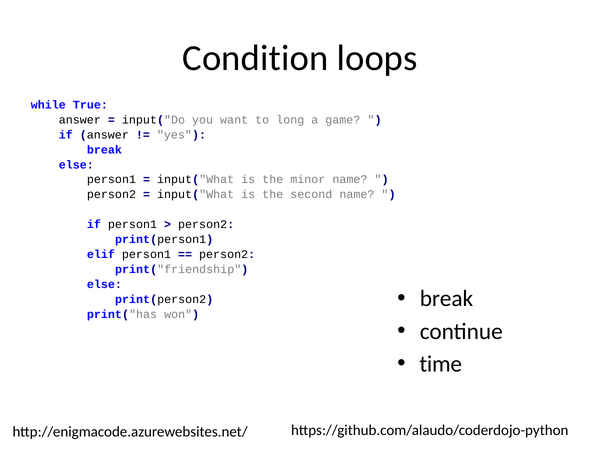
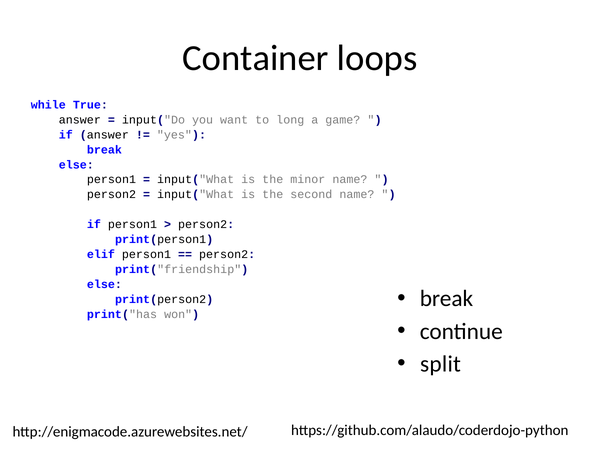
Condition: Condition -> Container
time: time -> split
